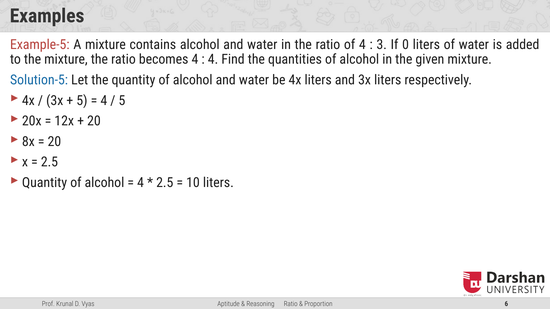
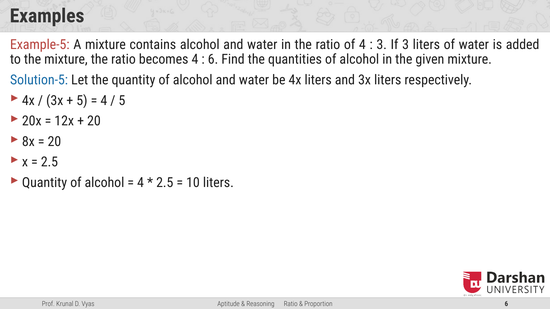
If 0: 0 -> 3
4 at (213, 59): 4 -> 6
